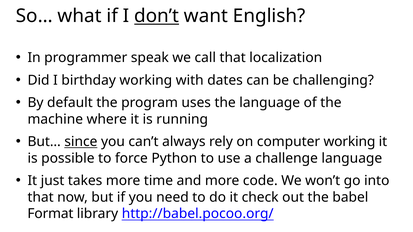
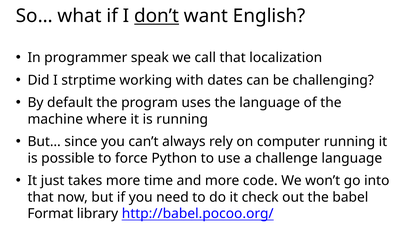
birthday: birthday -> strptime
since underline: present -> none
computer working: working -> running
